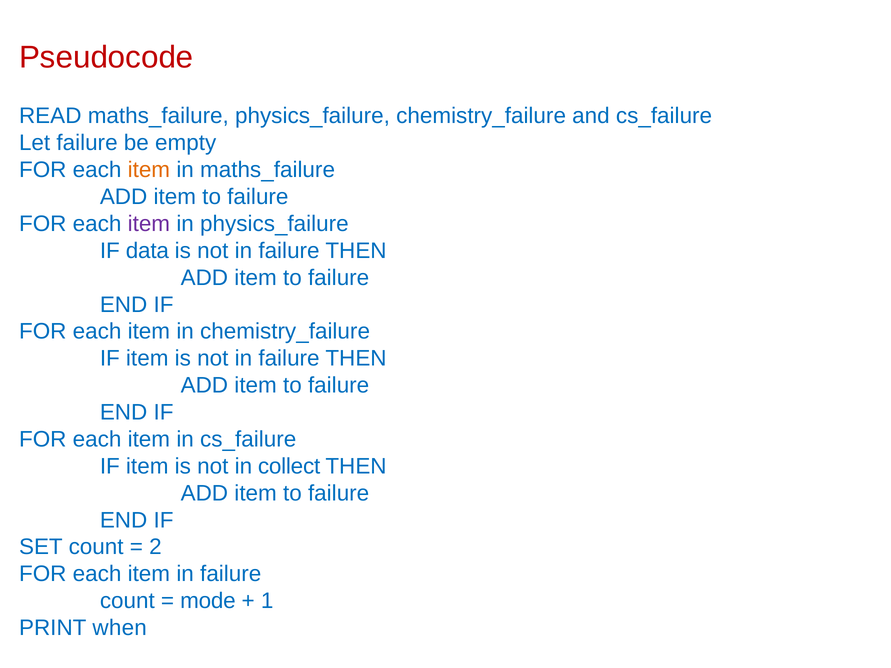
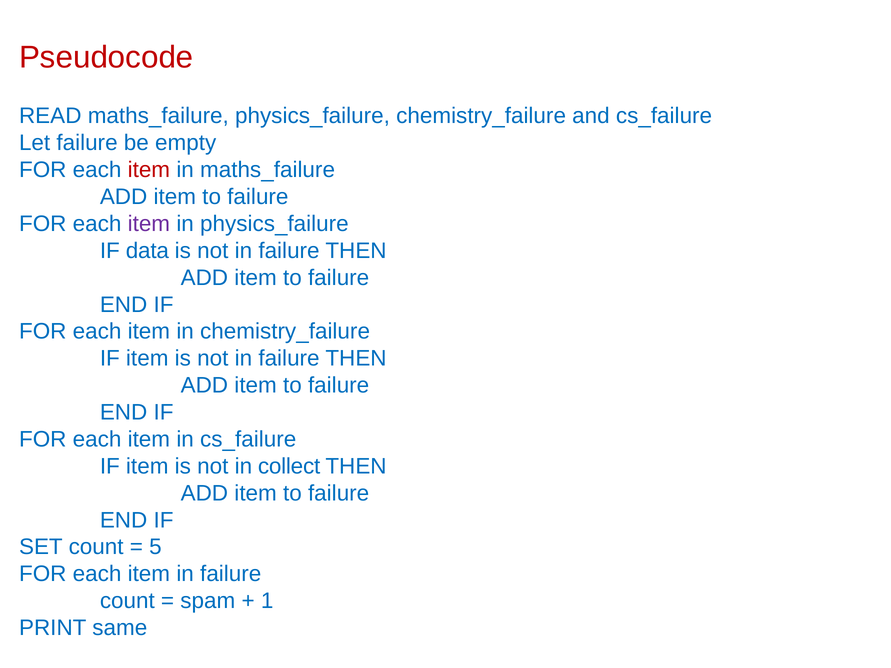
item at (149, 170) colour: orange -> red
2: 2 -> 5
mode: mode -> spam
when: when -> same
